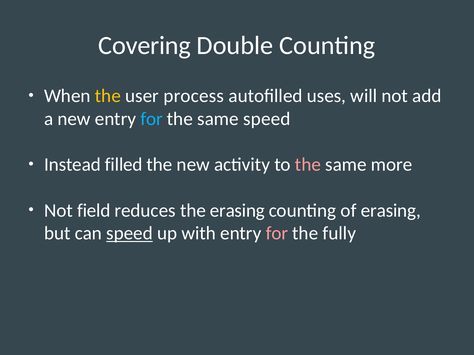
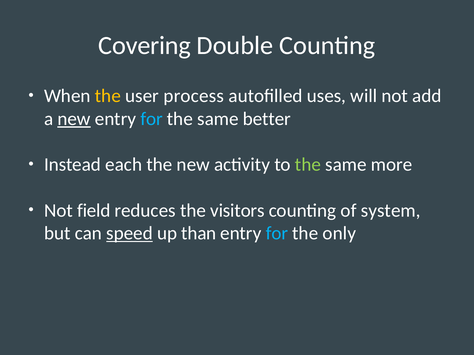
new at (74, 119) underline: none -> present
same speed: speed -> better
filled: filled -> each
the at (308, 165) colour: pink -> light green
the erasing: erasing -> visitors
of erasing: erasing -> system
with: with -> than
for at (277, 234) colour: pink -> light blue
fully: fully -> only
